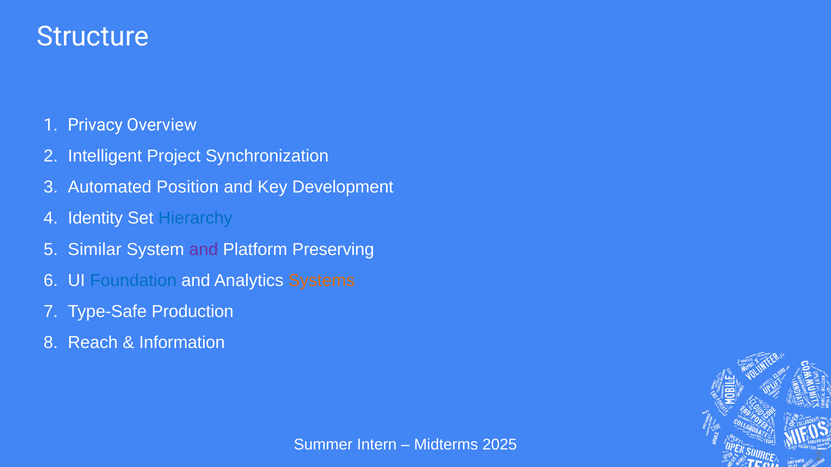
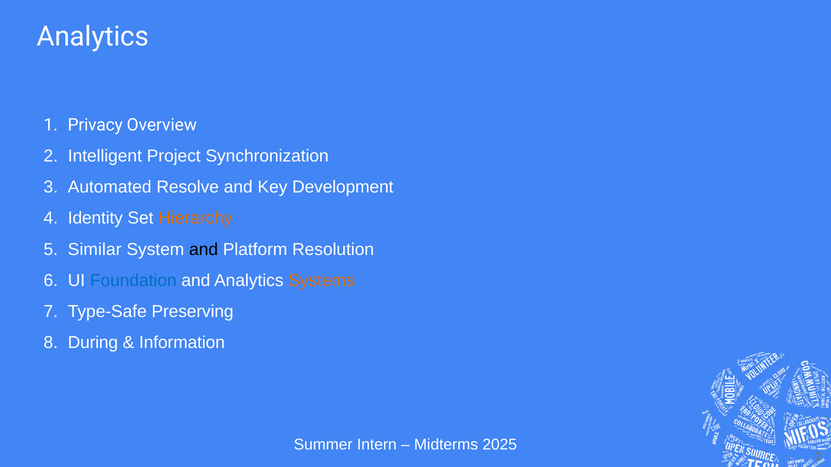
Structure at (93, 37): Structure -> Analytics
Position: Position -> Resolve
Hierarchy colour: blue -> orange
and at (204, 250) colour: purple -> black
Preserving: Preserving -> Resolution
Production: Production -> Preserving
Reach: Reach -> During
